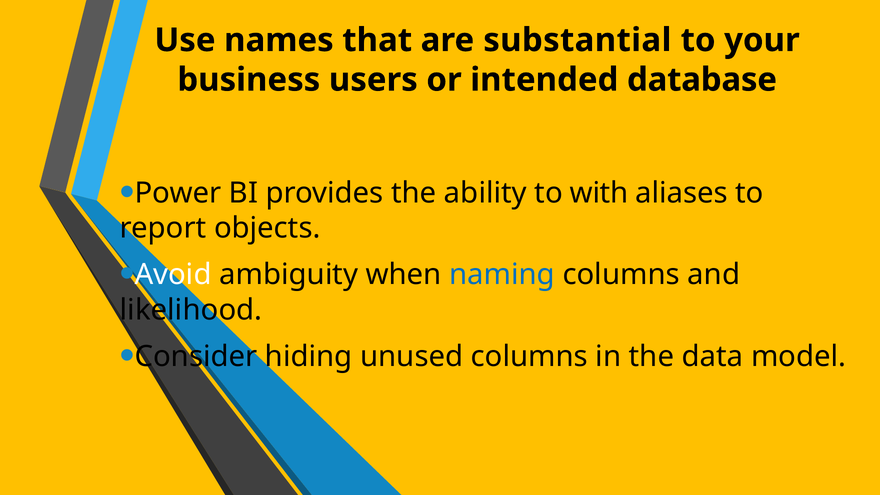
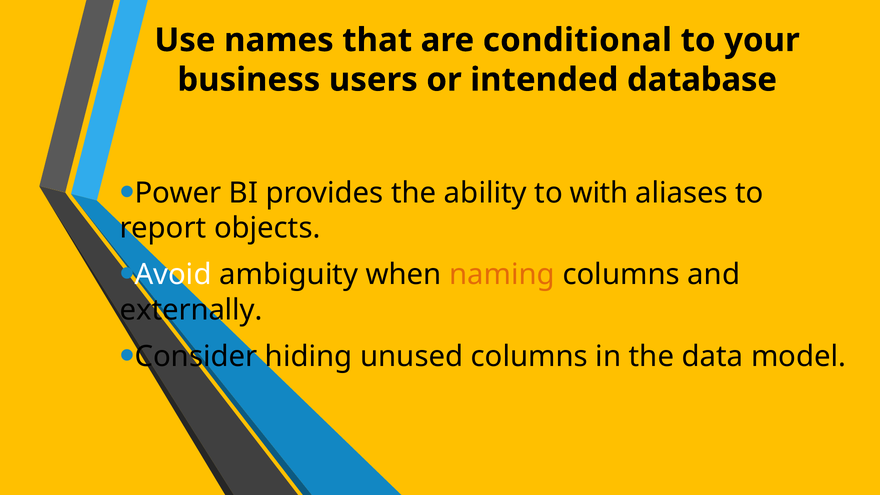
substantial: substantial -> conditional
naming colour: blue -> orange
likelihood: likelihood -> externally
